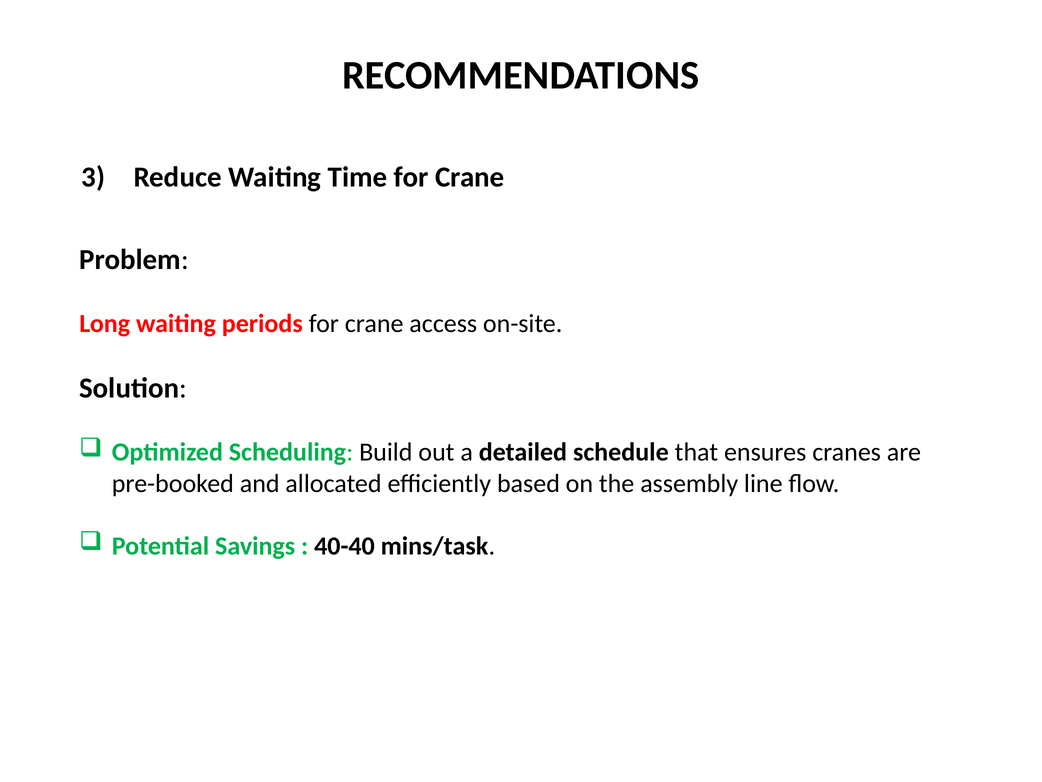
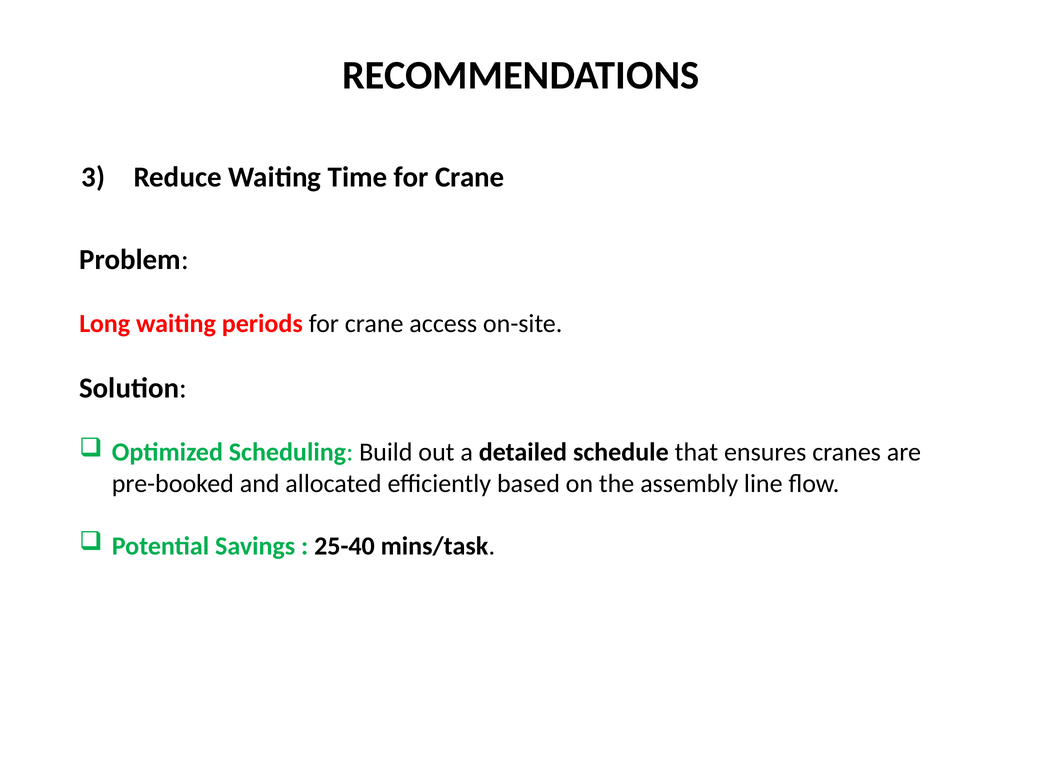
40-40: 40-40 -> 25-40
